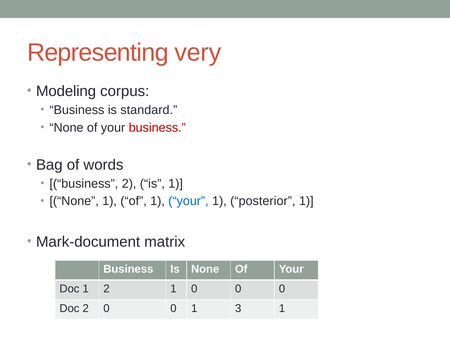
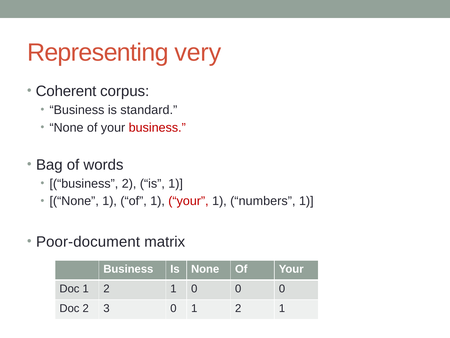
Modeling: Modeling -> Coherent
your at (188, 201) colour: blue -> red
posterior: posterior -> numbers
Mark-document: Mark-document -> Poor-document
2 0: 0 -> 3
0 1 3: 3 -> 2
